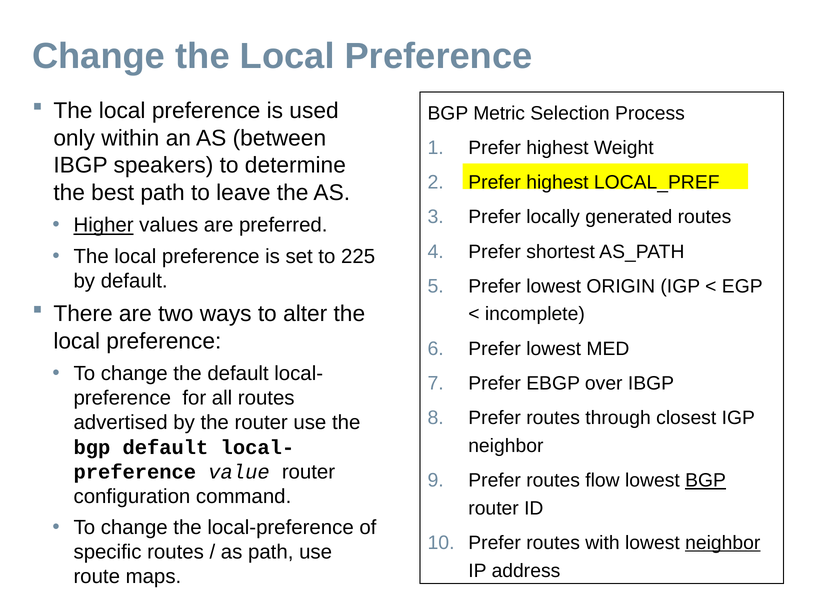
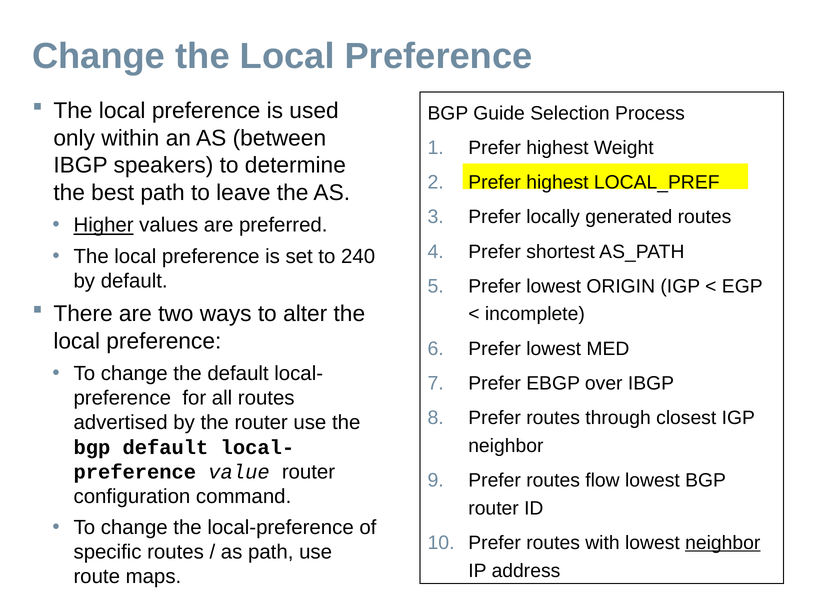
Metric: Metric -> Guide
225: 225 -> 240
BGP at (706, 480) underline: present -> none
